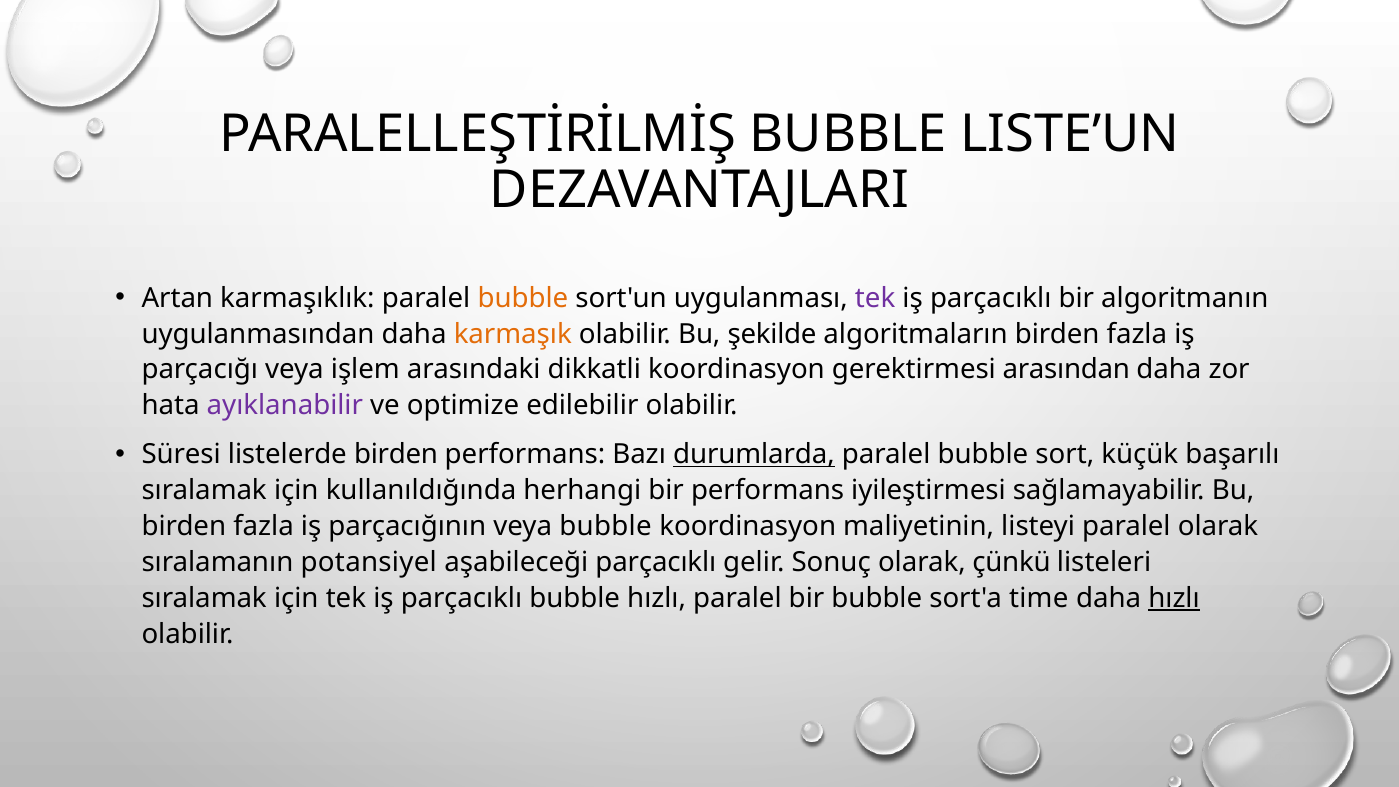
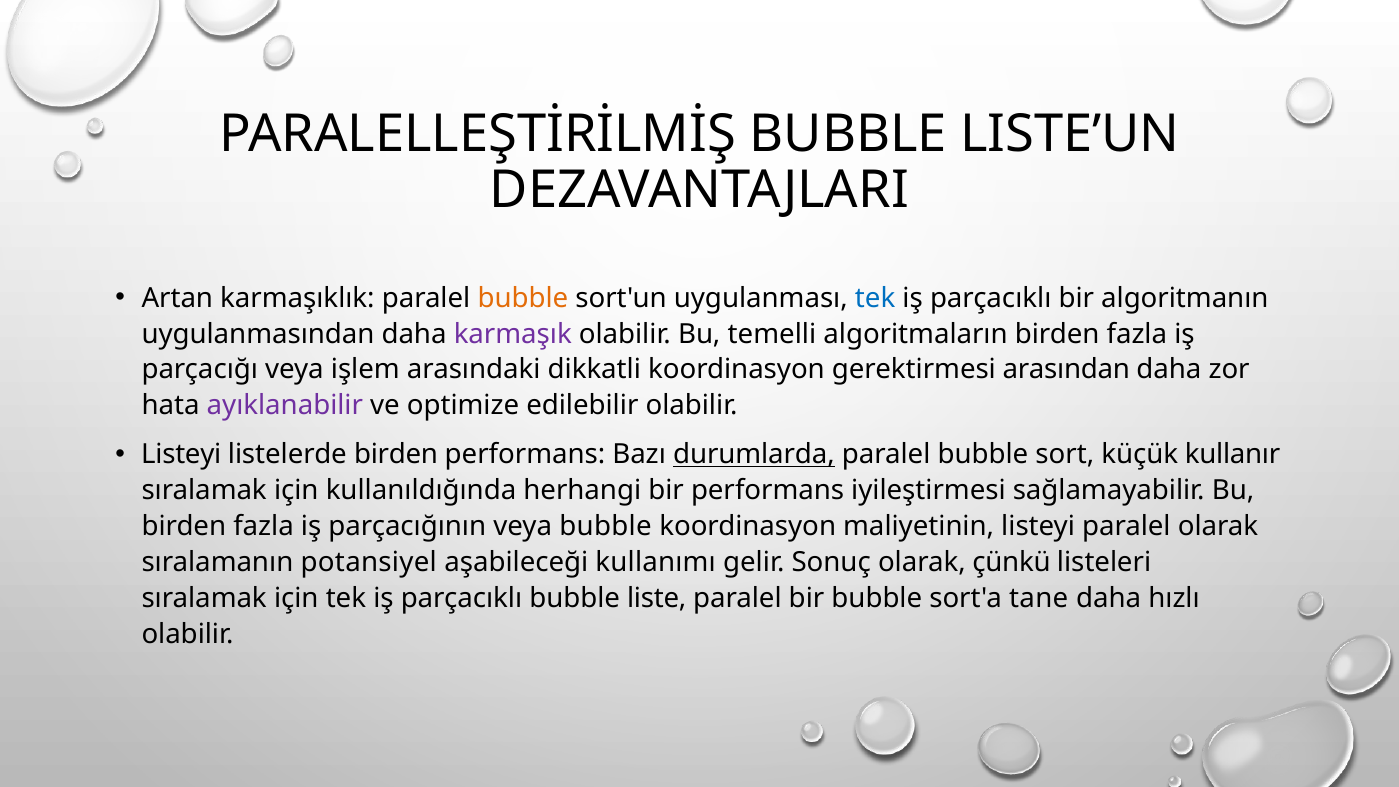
tek at (875, 298) colour: purple -> blue
karmaşık colour: orange -> purple
şekilde: şekilde -> temelli
Süresi at (181, 455): Süresi -> Listeyi
başarılı: başarılı -> kullanır
aşabileceği parçacıklı: parçacıklı -> kullanımı
bubble hızlı: hızlı -> liste
time: time -> tane
hızlı at (1174, 598) underline: present -> none
